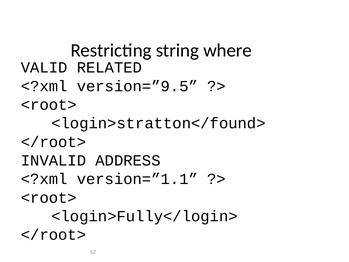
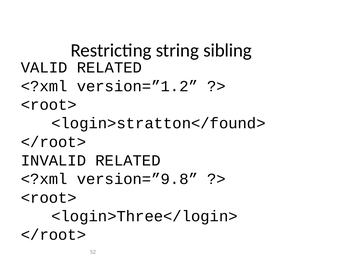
where: where -> sibling
version=”9.5: version=”9.5 -> version=”1.2
INVALID ADDRESS: ADDRESS -> RELATED
version=”1.1: version=”1.1 -> version=”9.8
<login>Fully</login>: <login>Fully</login> -> <login>Three</login>
